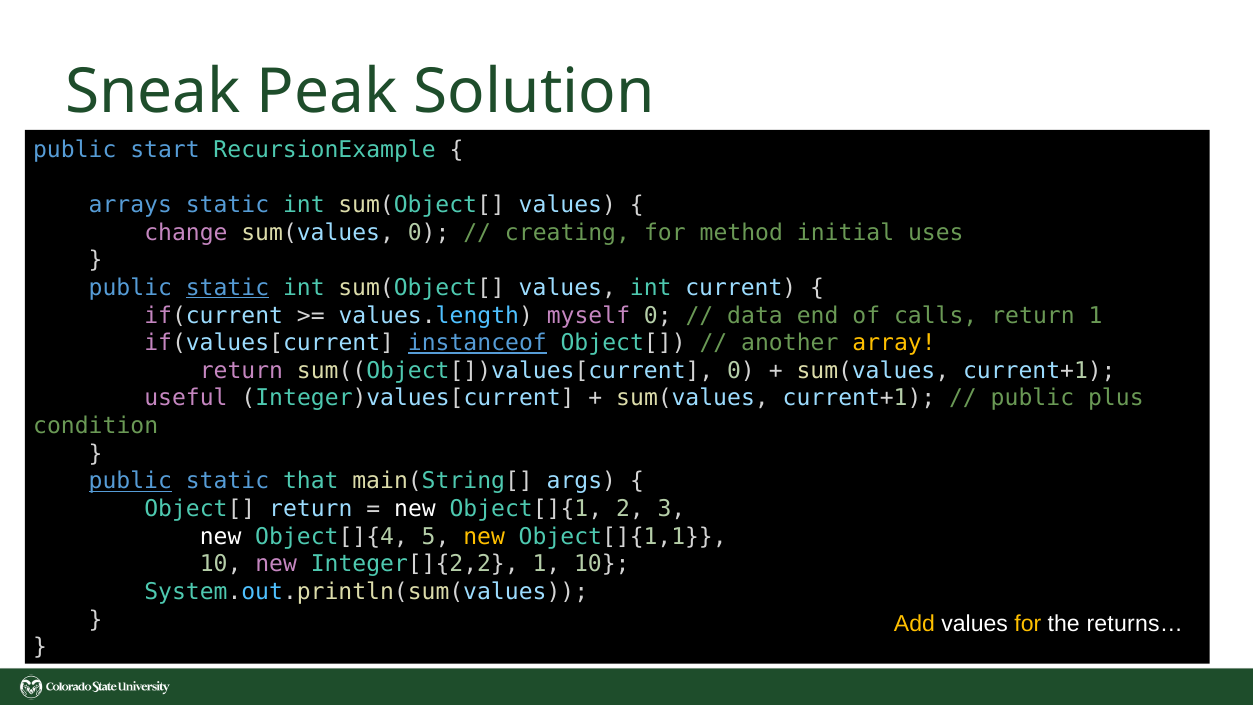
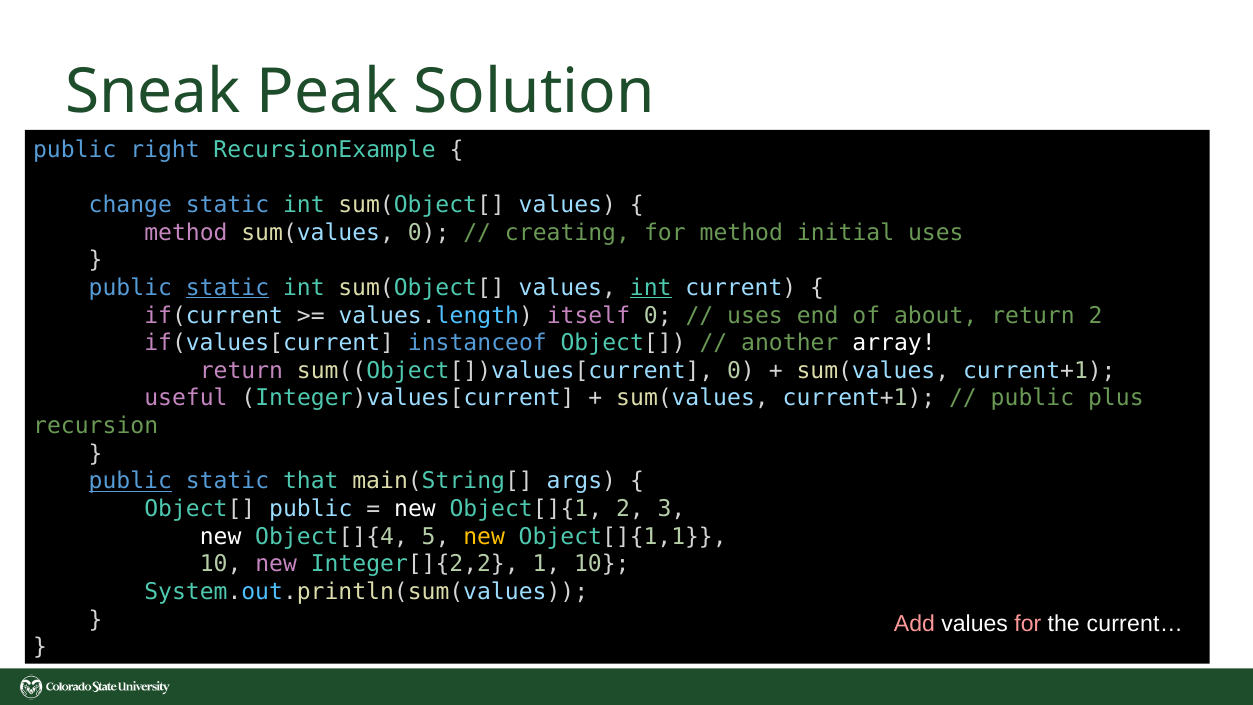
start: start -> right
arrays: arrays -> change
change at (186, 232): change -> method
int at (651, 288) underline: none -> present
myself: myself -> itself
data at (755, 315): data -> uses
calls: calls -> about
return 1: 1 -> 2
instanceof underline: present -> none
array colour: yellow -> white
condition: condition -> recursion
Object[ return: return -> public
Add colour: yellow -> pink
for at (1028, 624) colour: yellow -> pink
returns…: returns… -> current…
